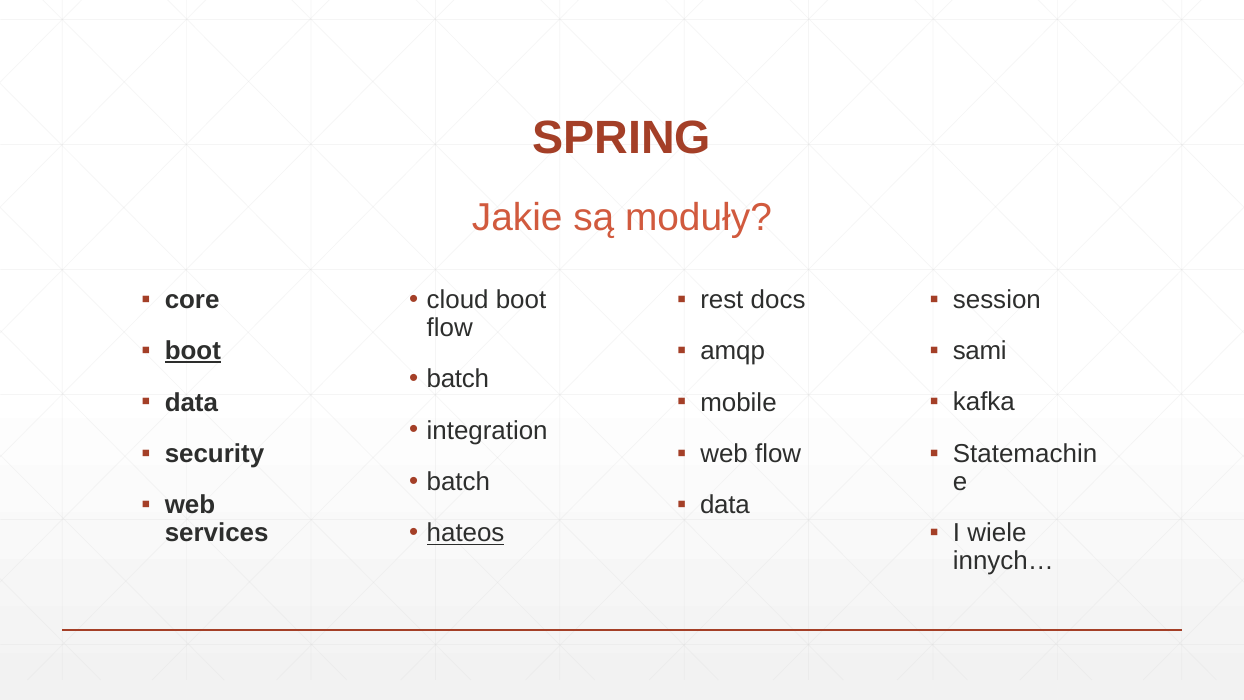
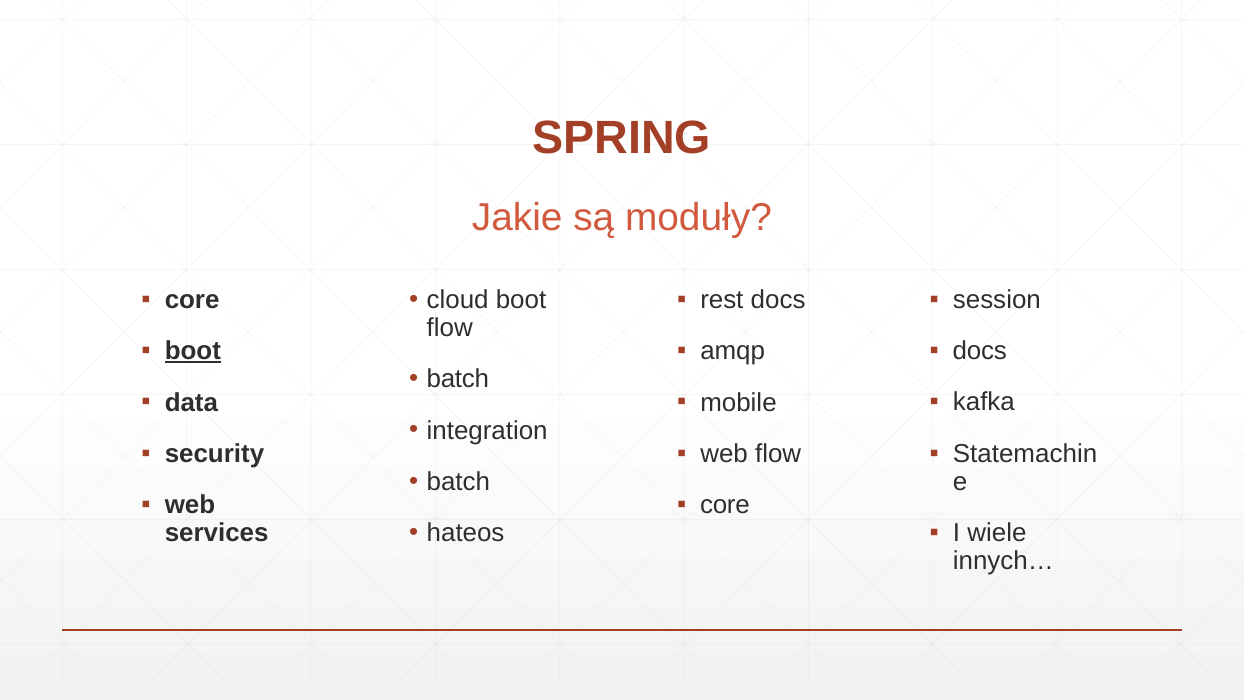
sami at (980, 351): sami -> docs
data at (725, 505): data -> core
hateos underline: present -> none
